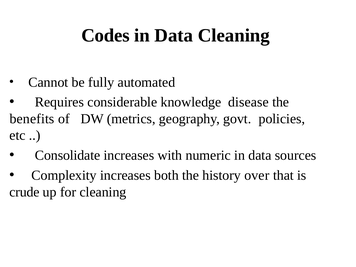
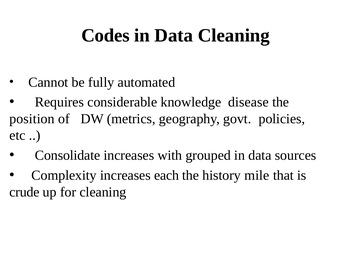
benefits: benefits -> position
numeric: numeric -> grouped
both: both -> each
over: over -> mile
